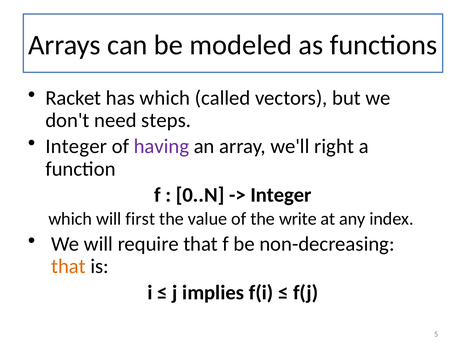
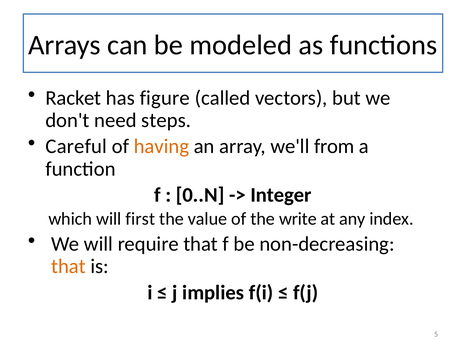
has which: which -> figure
Integer at (76, 146): Integer -> Careful
having colour: purple -> orange
right: right -> from
